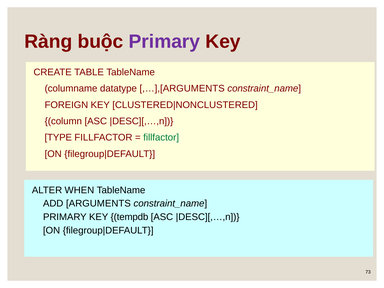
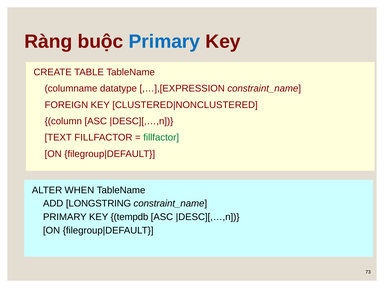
Primary at (164, 42) colour: purple -> blue
,…],[ARGUMENTS: ,…],[ARGUMENTS -> ,…],[EXPRESSION
TYPE: TYPE -> TEXT
ARGUMENTS: ARGUMENTS -> LONGSTRING
